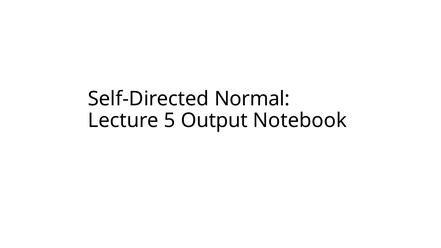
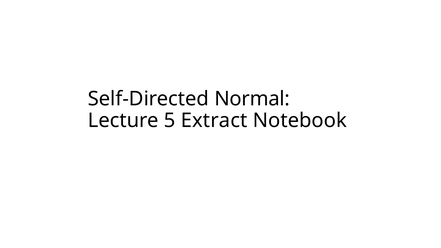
Output: Output -> Extract
